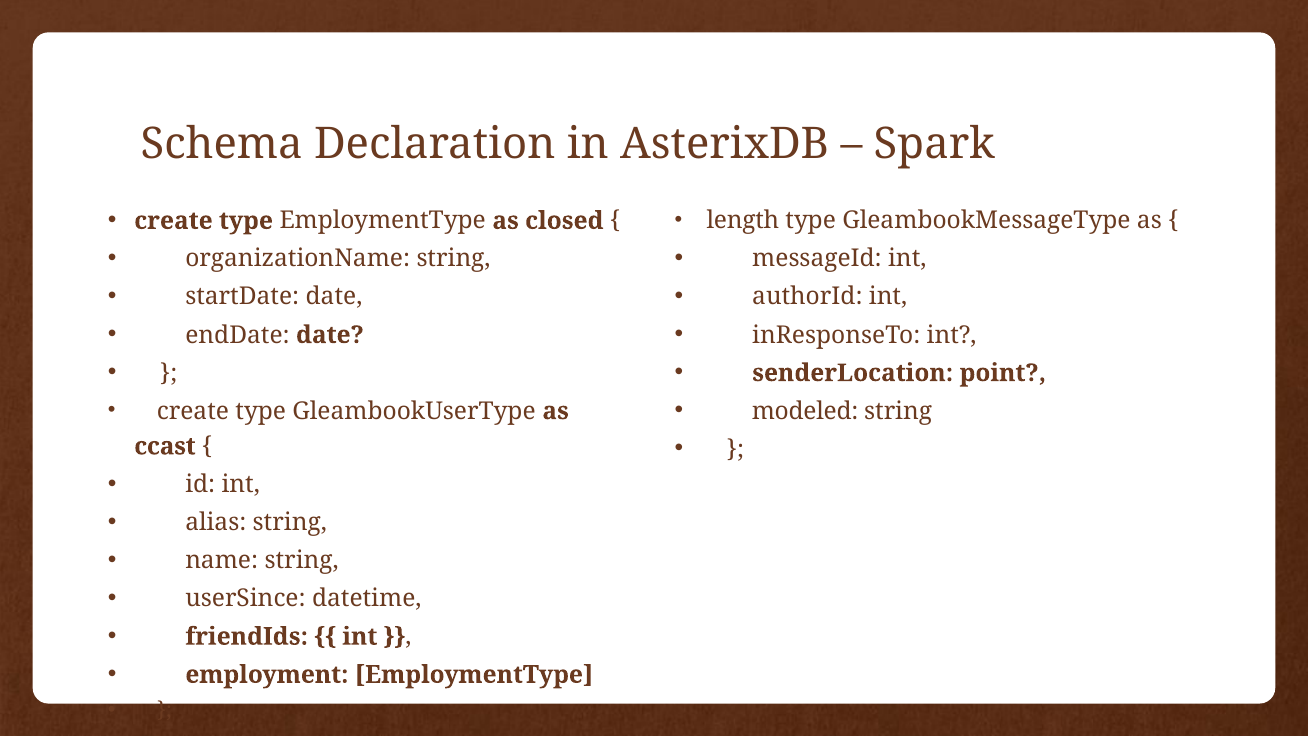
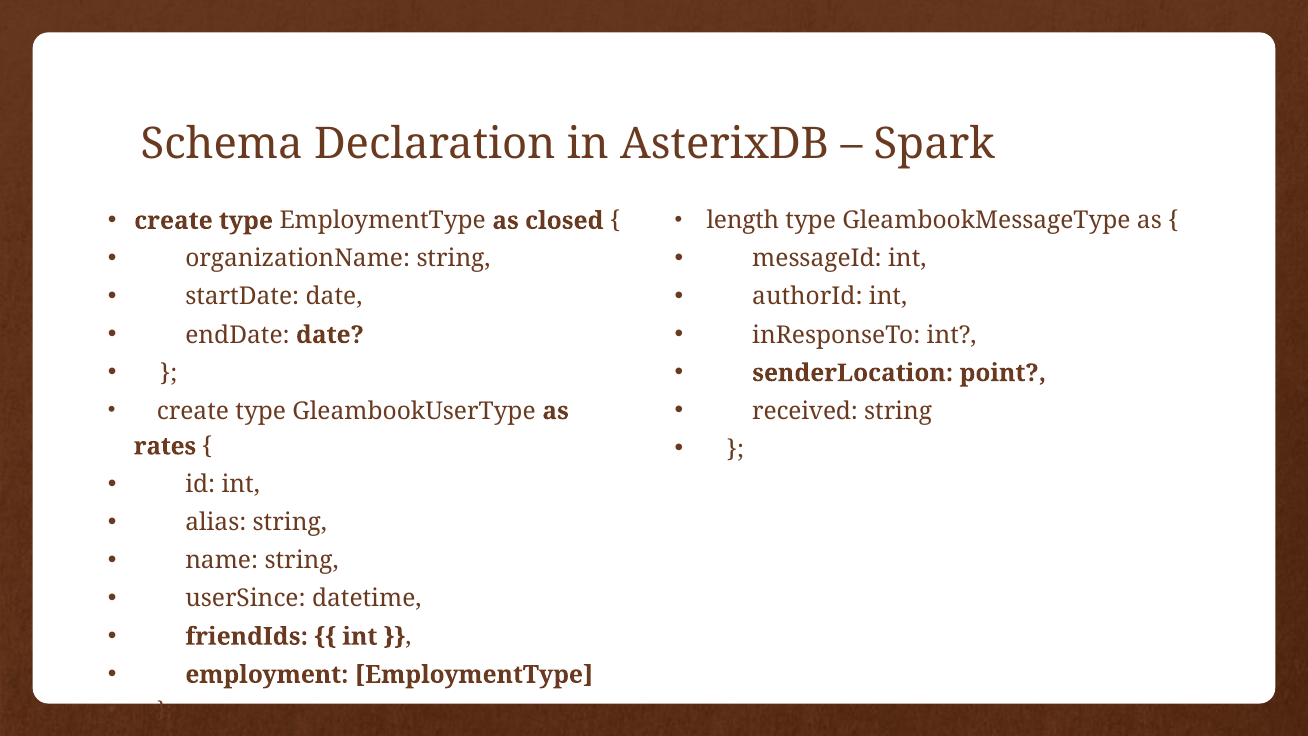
modeled: modeled -> received
ccast: ccast -> rates
